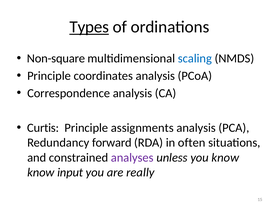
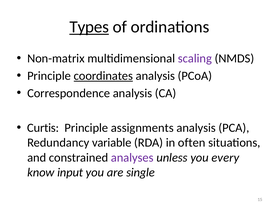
Non-square: Non-square -> Non-matrix
scaling colour: blue -> purple
coordinates underline: none -> present
forward: forward -> variable
you know: know -> every
really: really -> single
